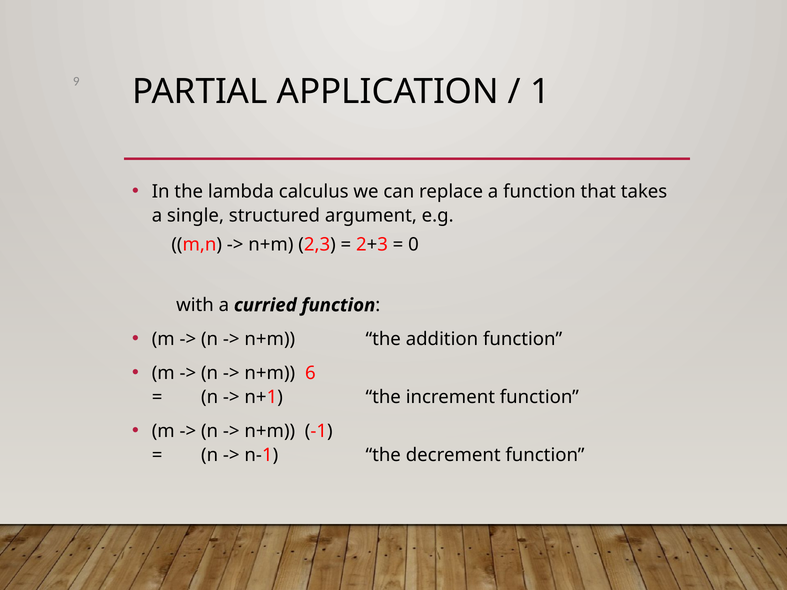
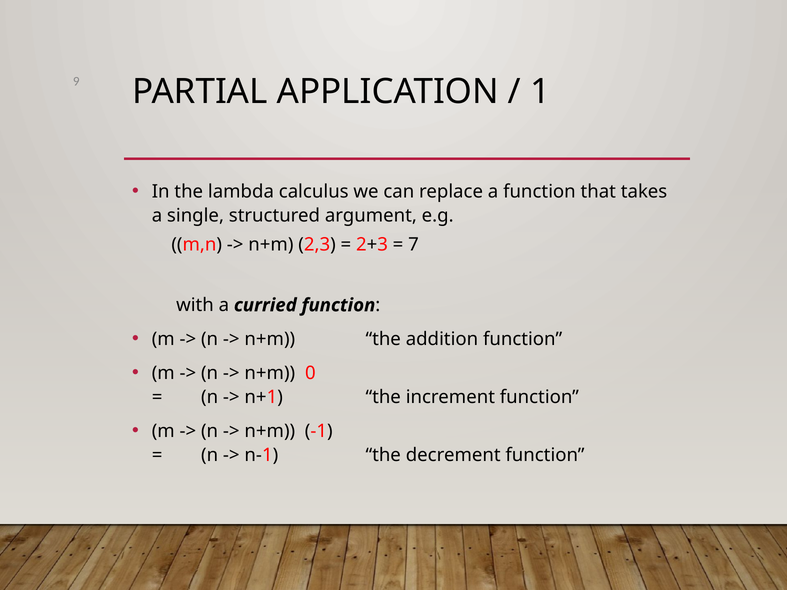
0: 0 -> 7
6: 6 -> 0
